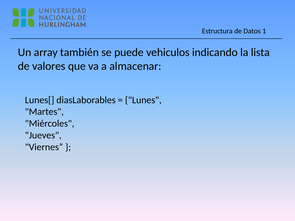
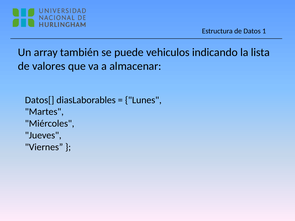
Lunes[: Lunes[ -> Datos[
